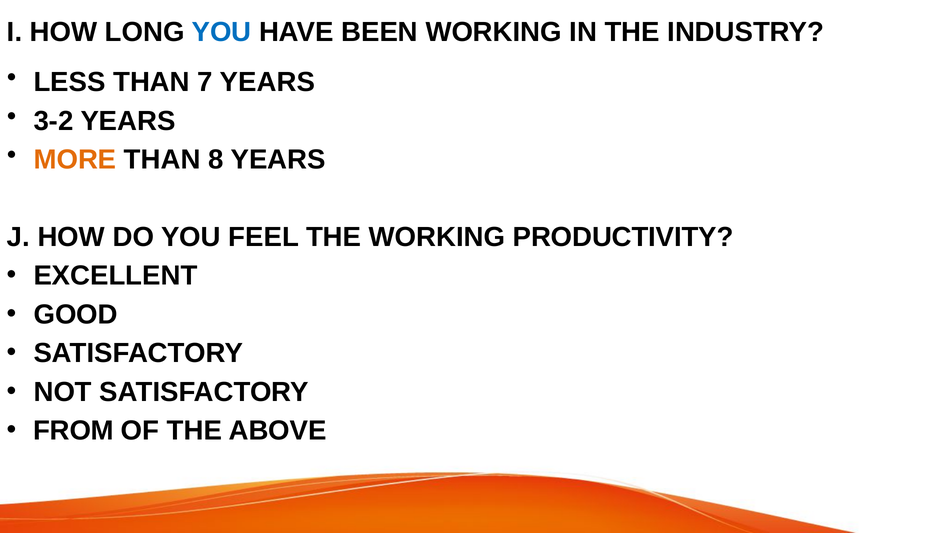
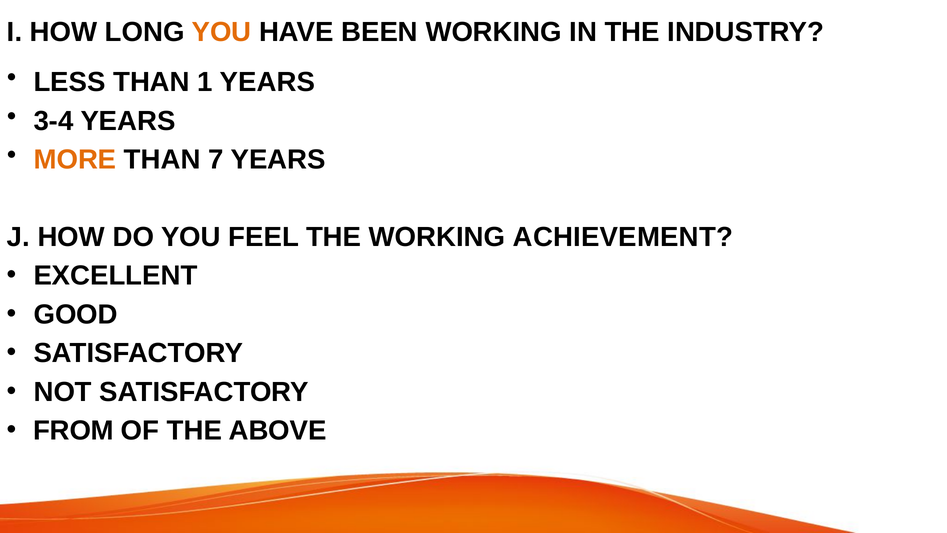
YOU at (222, 32) colour: blue -> orange
7: 7 -> 1
3-2: 3-2 -> 3-4
8: 8 -> 7
PRODUCTIVITY: PRODUCTIVITY -> ACHIEVEMENT
